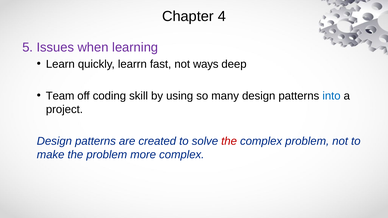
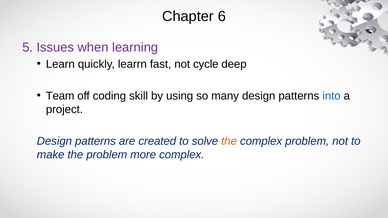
4: 4 -> 6
ways: ways -> cycle
the at (229, 141) colour: red -> orange
